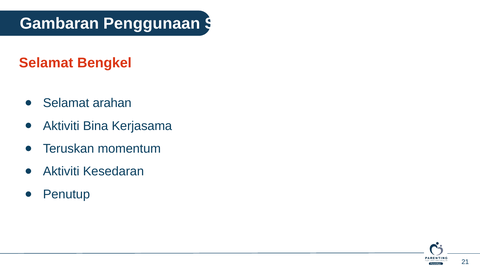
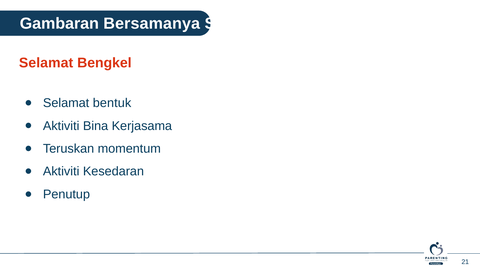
Penggunaan: Penggunaan -> Bersamanya
arahan: arahan -> bentuk
